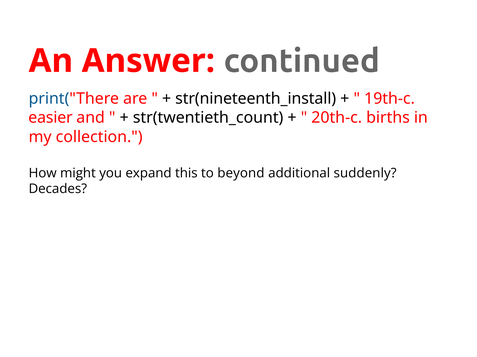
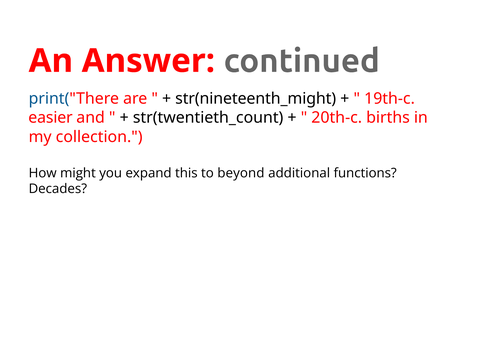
str(nineteenth_install: str(nineteenth_install -> str(nineteenth_might
suddenly: suddenly -> functions
